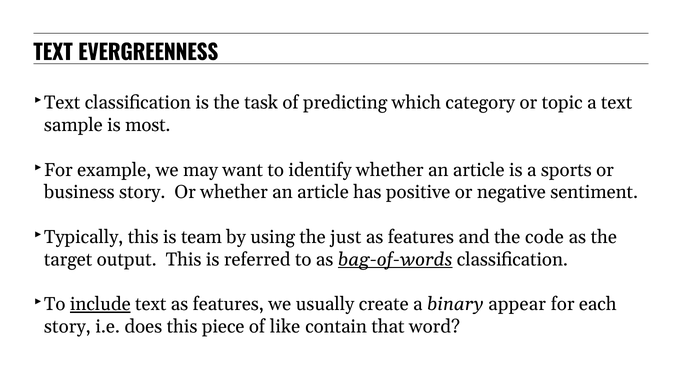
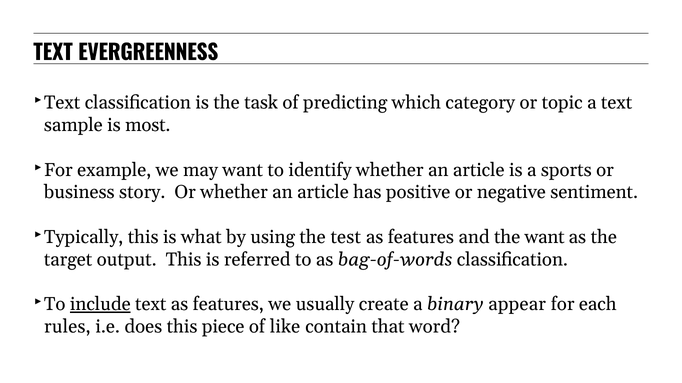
team: team -> what
just: just -> test
the code: code -> want
bag-of-words underline: present -> none
story at (67, 327): story -> rules
